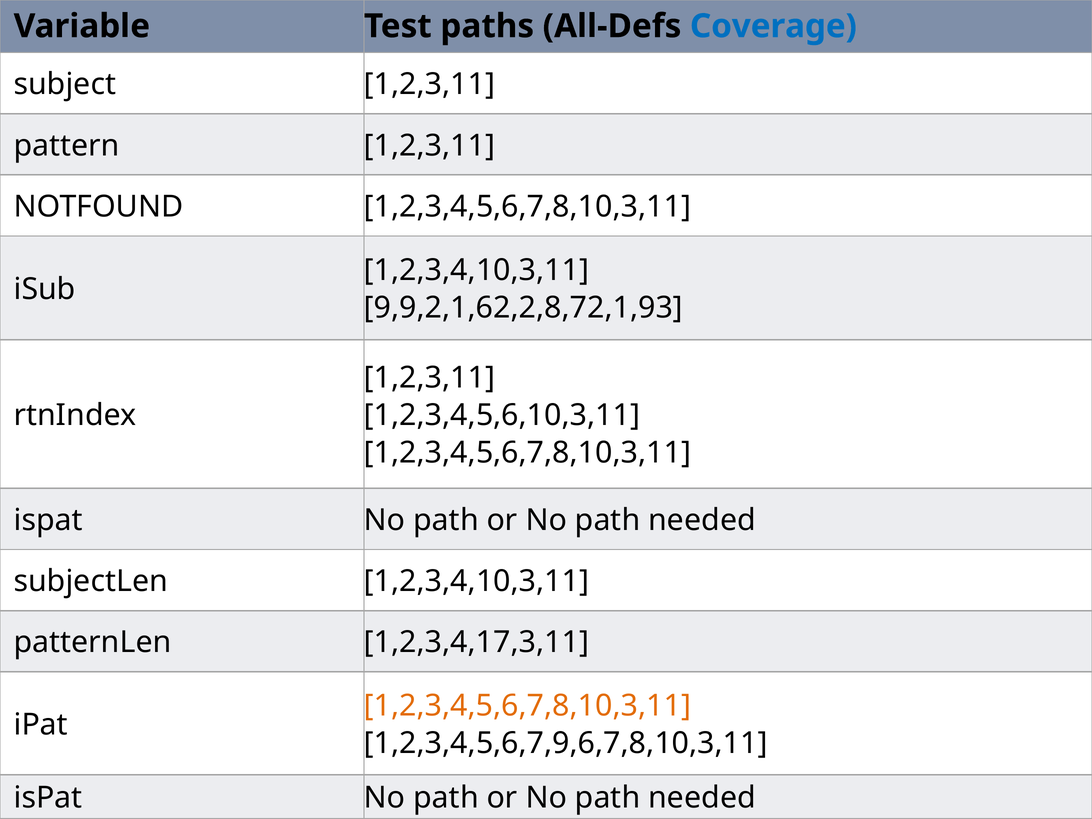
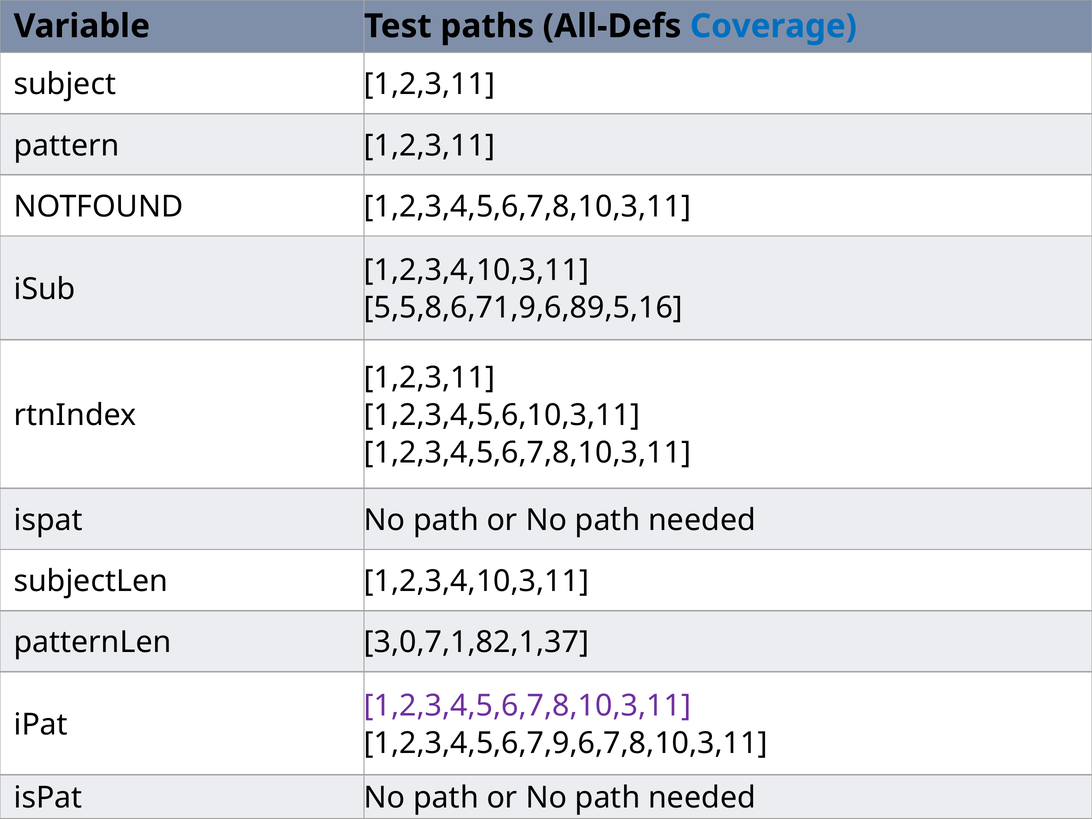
9,9,2,1,62,2,8,72,1,93: 9,9,2,1,62,2,8,72,1,93 -> 5,5,8,6,71,9,6,89,5,16
1,2,3,4,17,3,11: 1,2,3,4,17,3,11 -> 3,0,7,1,82,1,37
1,2,3,4,5,6,7,8,10,3,11 at (528, 706) colour: orange -> purple
